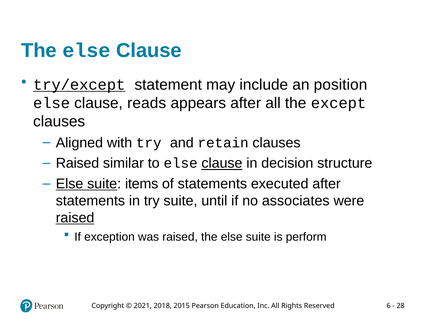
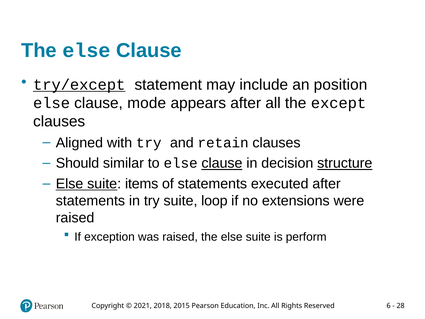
reads: reads -> mode
Raised at (77, 163): Raised -> Should
structure underline: none -> present
until: until -> loop
associates: associates -> extensions
raised at (75, 218) underline: present -> none
